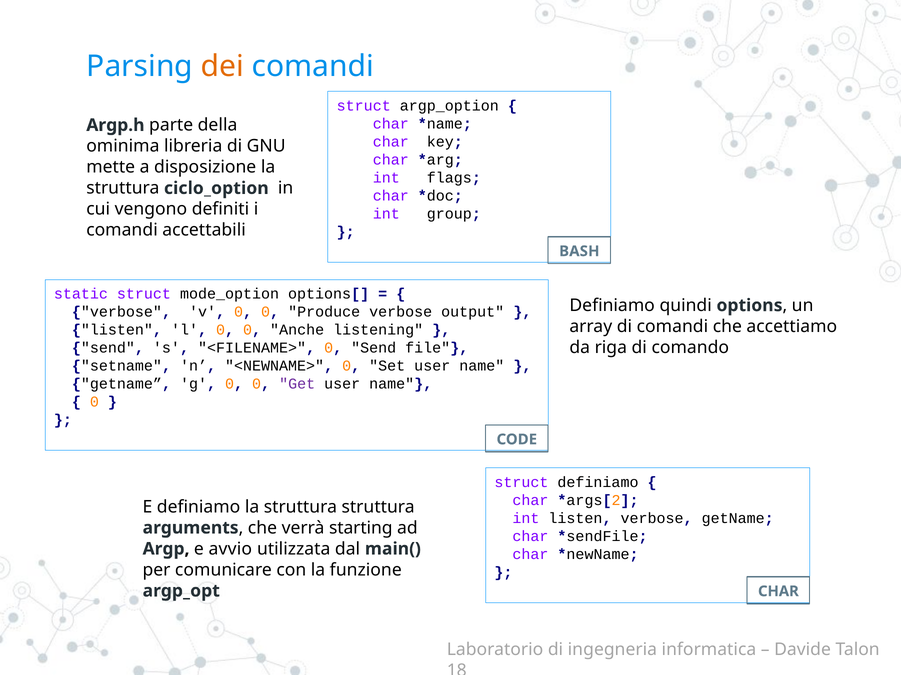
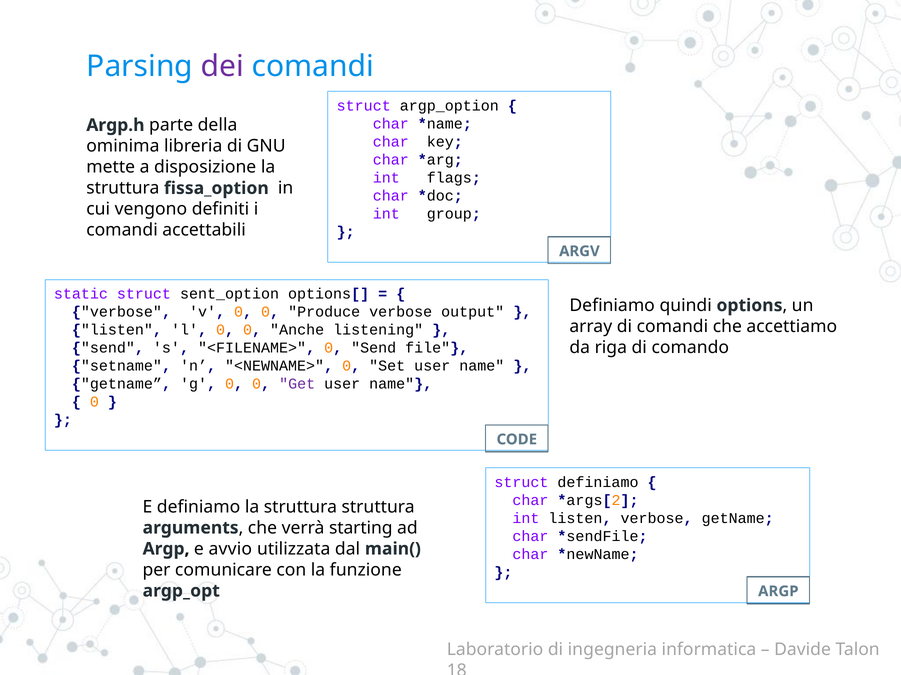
dei colour: orange -> purple
ciclo_option: ciclo_option -> fissa_option
BASH: BASH -> ARGV
mode_option: mode_option -> sent_option
CHAR at (778, 592): CHAR -> ARGP
